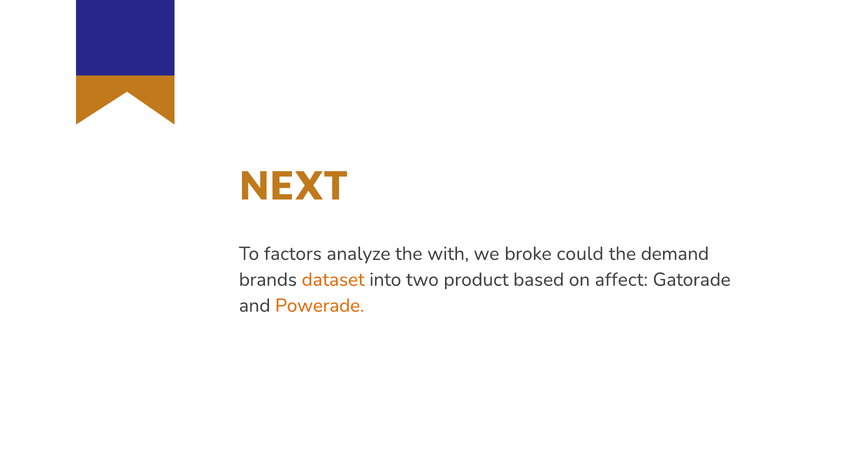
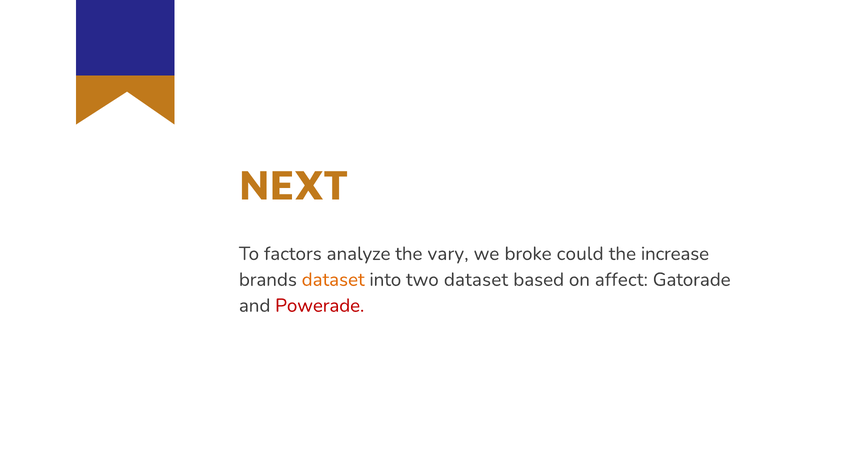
with: with -> vary
demand: demand -> increase
two product: product -> dataset
Powerade colour: orange -> red
